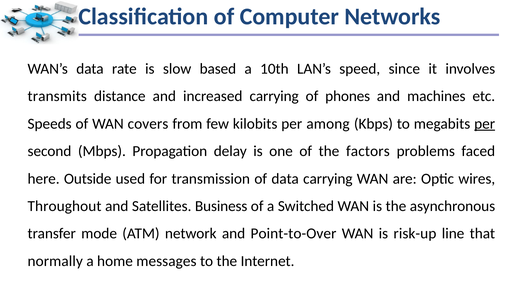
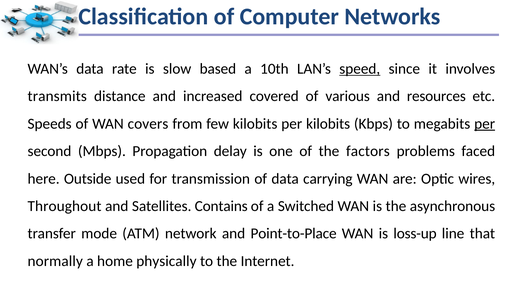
speed underline: none -> present
increased carrying: carrying -> covered
phones: phones -> various
machines: machines -> resources
per among: among -> kilobits
Business: Business -> Contains
Point-to-Over: Point-to-Over -> Point-to-Place
risk-up: risk-up -> loss-up
messages: messages -> physically
